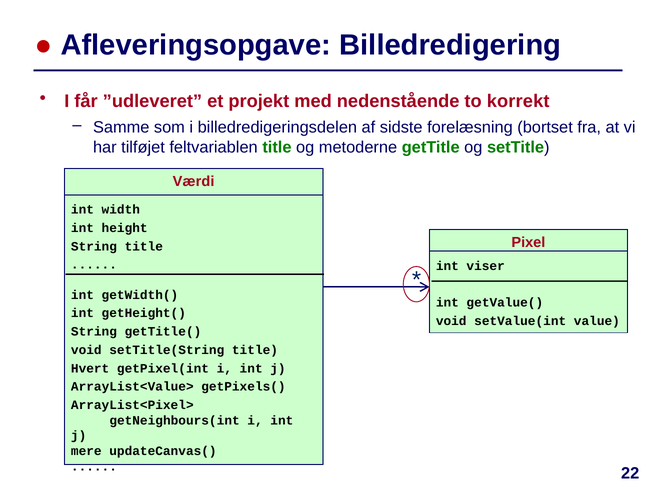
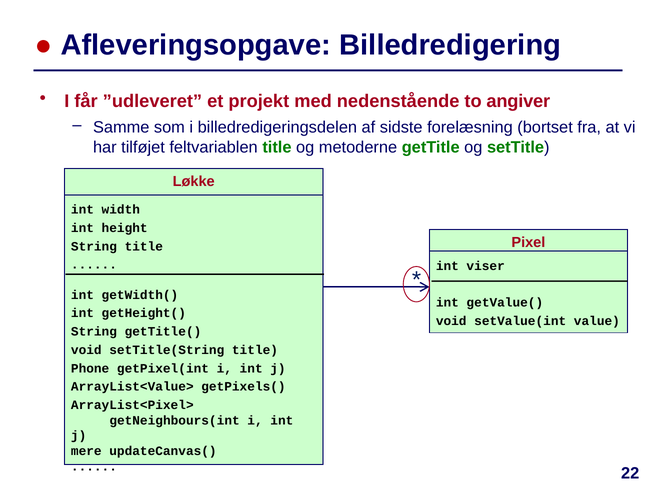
korrekt: korrekt -> angiver
Værdi: Værdi -> Løkke
Hvert: Hvert -> Phone
